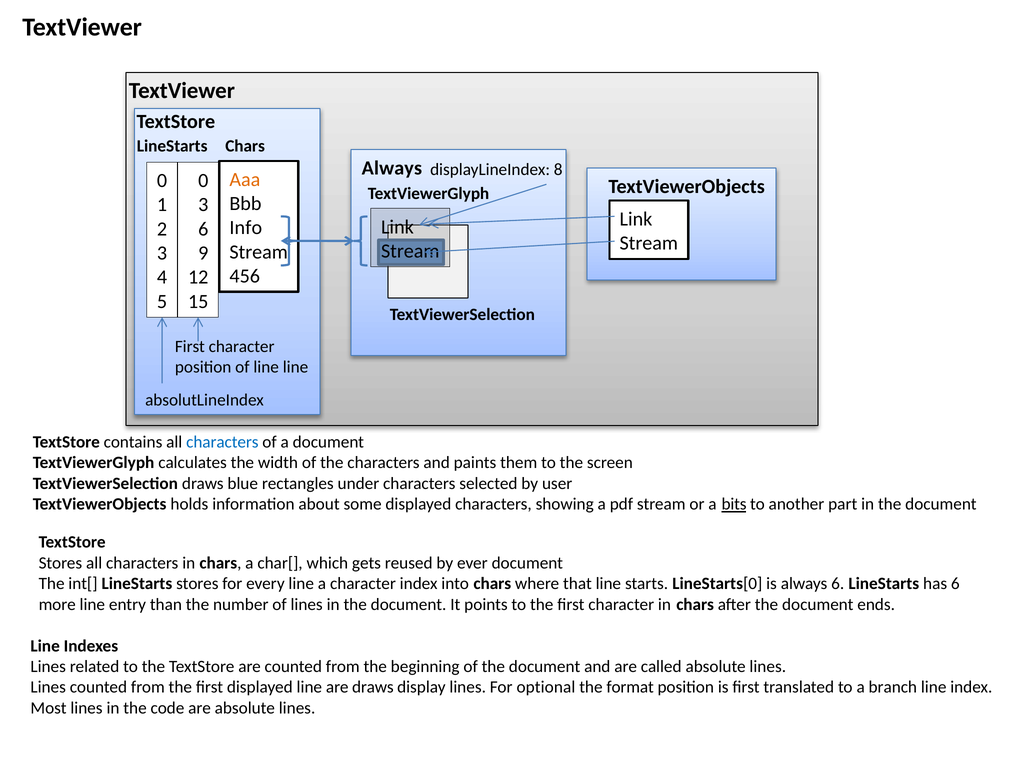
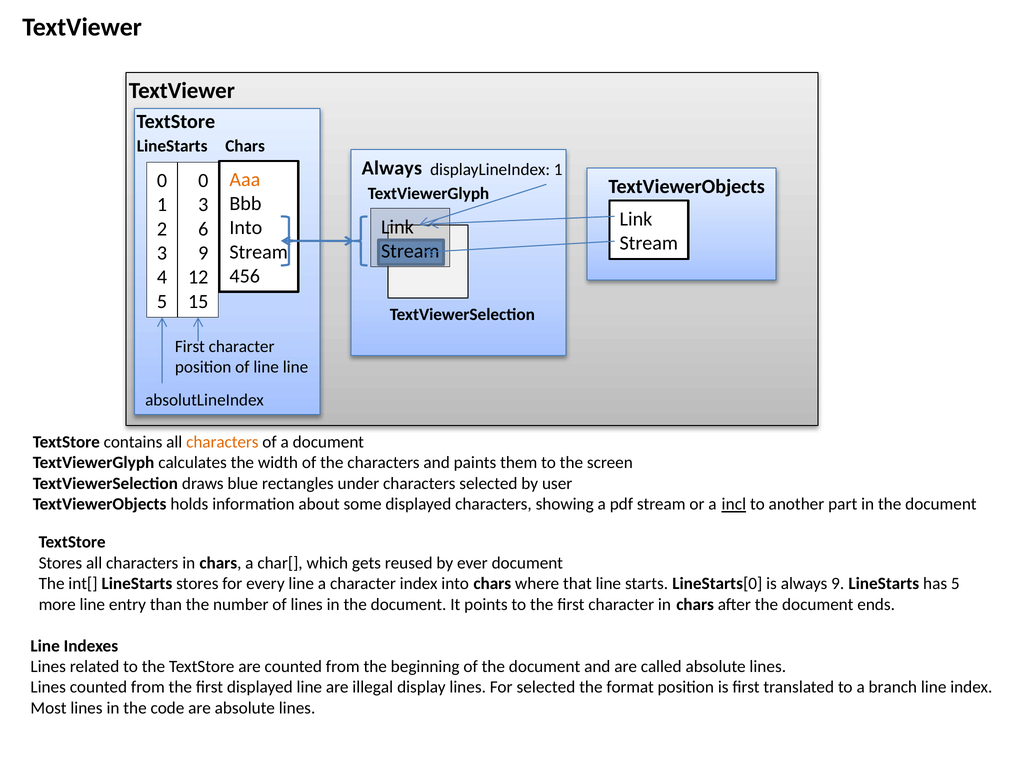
displayLineIndex 8: 8 -> 1
Info at (246, 228): Info -> Into
characters at (222, 442) colour: blue -> orange
bits: bits -> incl
always 6: 6 -> 9
has 6: 6 -> 5
are draws: draws -> illegal
For optional: optional -> selected
